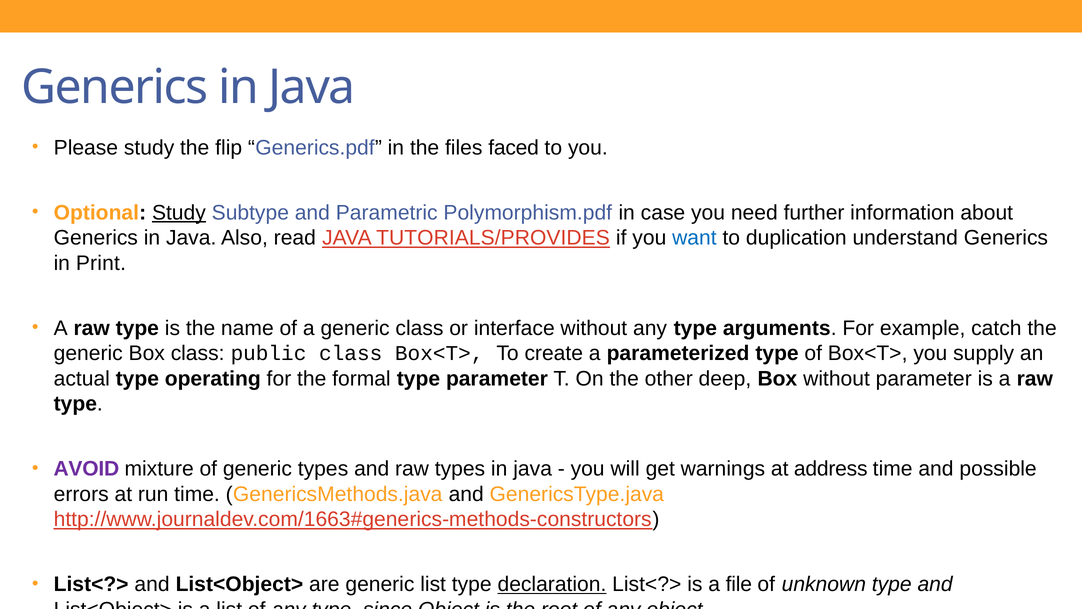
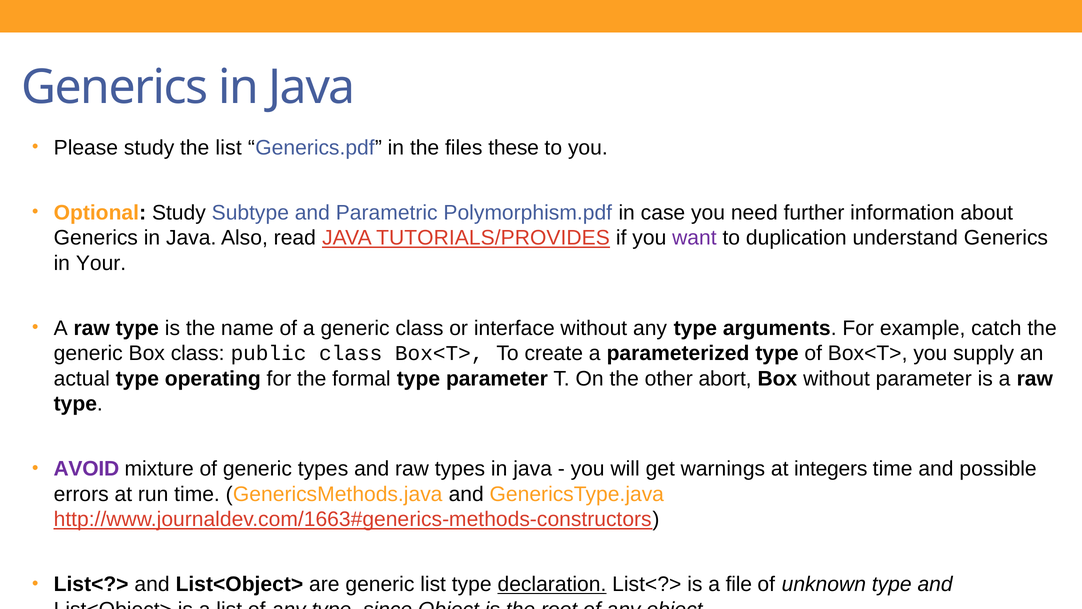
the flip: flip -> list
faced: faced -> these
Study at (179, 213) underline: present -> none
want colour: blue -> purple
Print: Print -> Your
deep: deep -> abort
address: address -> integers
